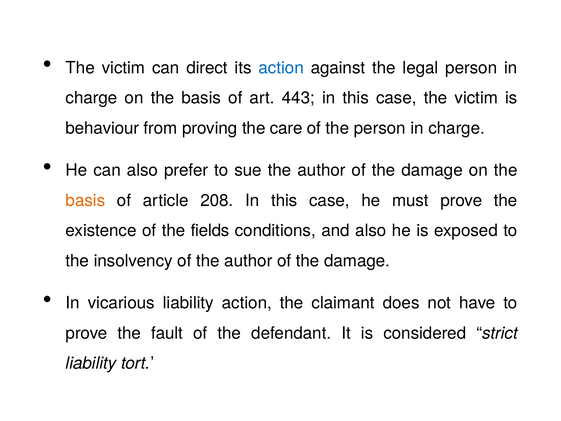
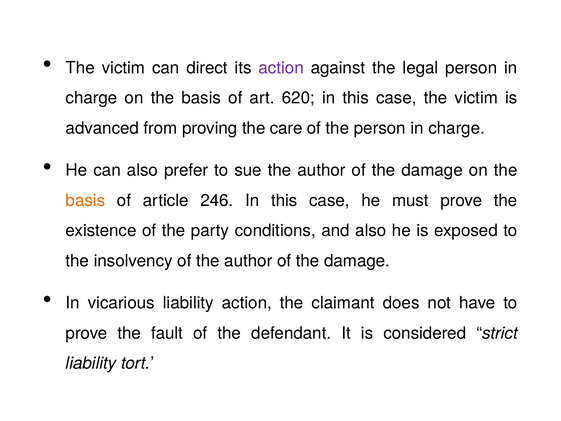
action at (281, 68) colour: blue -> purple
443: 443 -> 620
behaviour: behaviour -> advanced
208: 208 -> 246
fields: fields -> party
